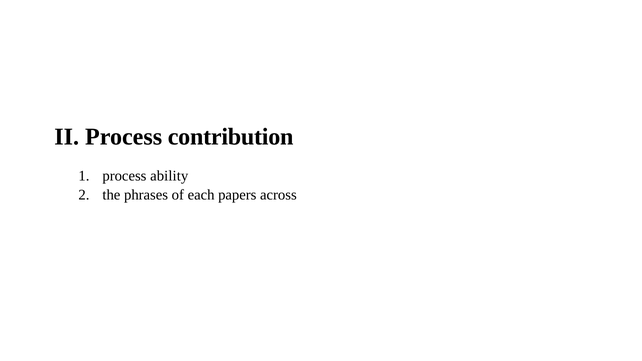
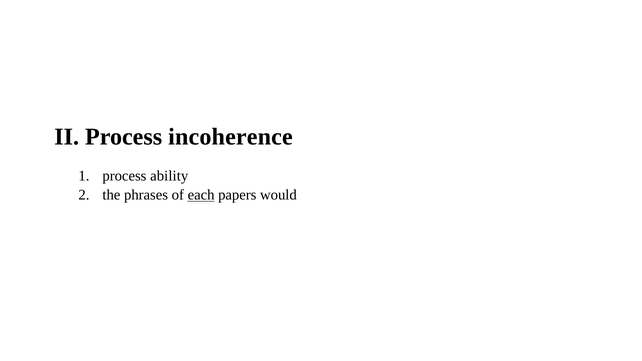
contribution: contribution -> incoherence
each underline: none -> present
across: across -> would
